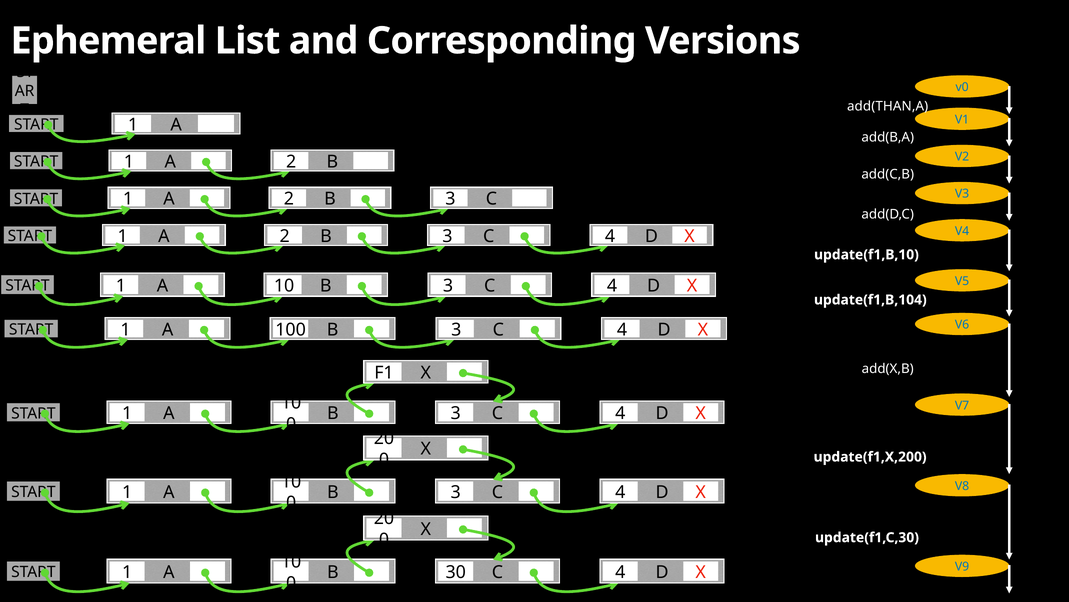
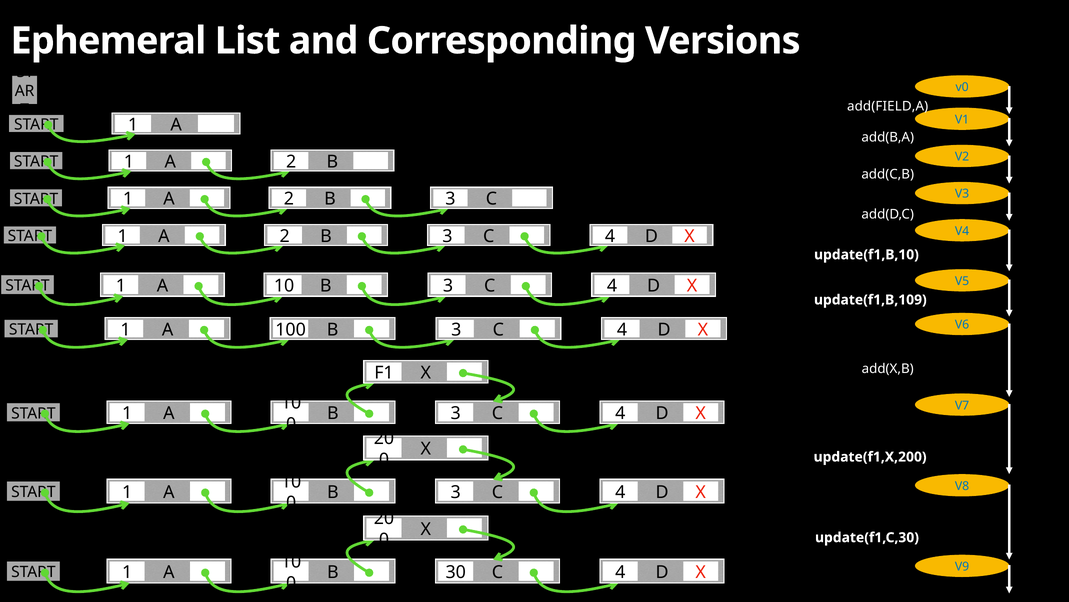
add(THAN,A: add(THAN,A -> add(FIELD,A
update(f1,B,104: update(f1,B,104 -> update(f1,B,109
